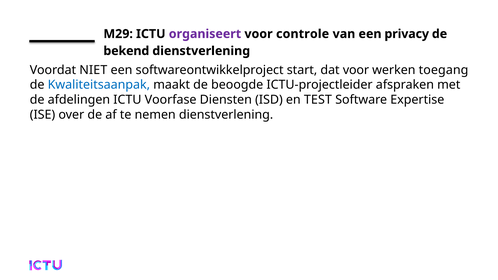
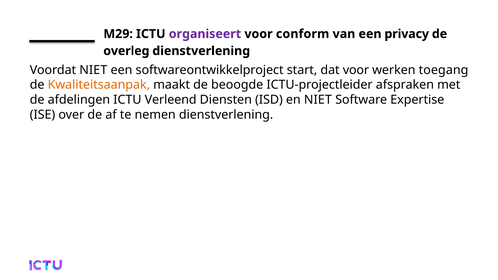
controle: controle -> conform
bekend: bekend -> overleg
Kwaliteitsaanpak colour: blue -> orange
Voorfase: Voorfase -> Verleend
en TEST: TEST -> NIET
